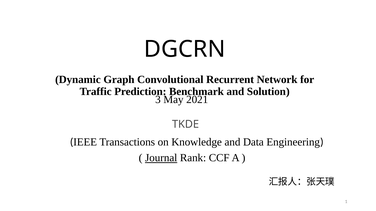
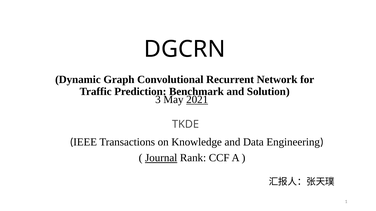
2021 underline: none -> present
